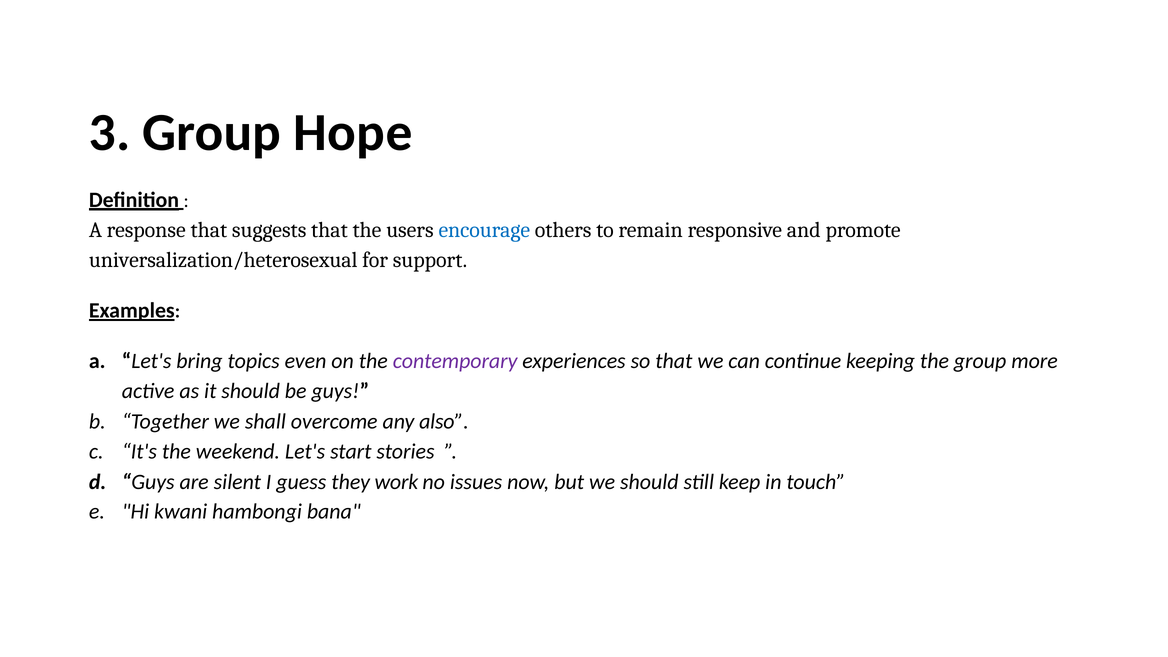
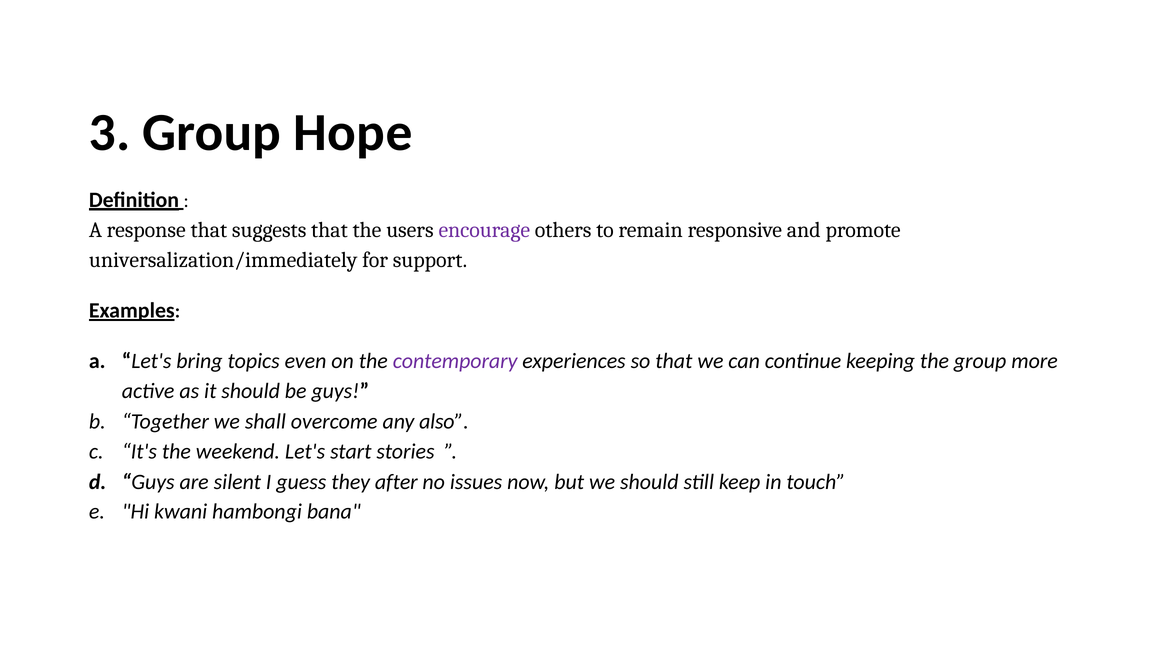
encourage colour: blue -> purple
universalization/heterosexual: universalization/heterosexual -> universalization/immediately
work: work -> after
